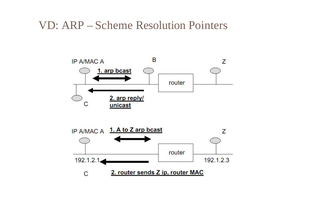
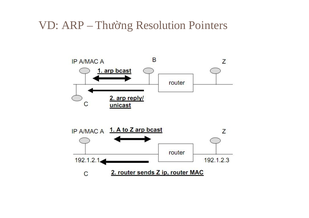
Scheme: Scheme -> Thường
